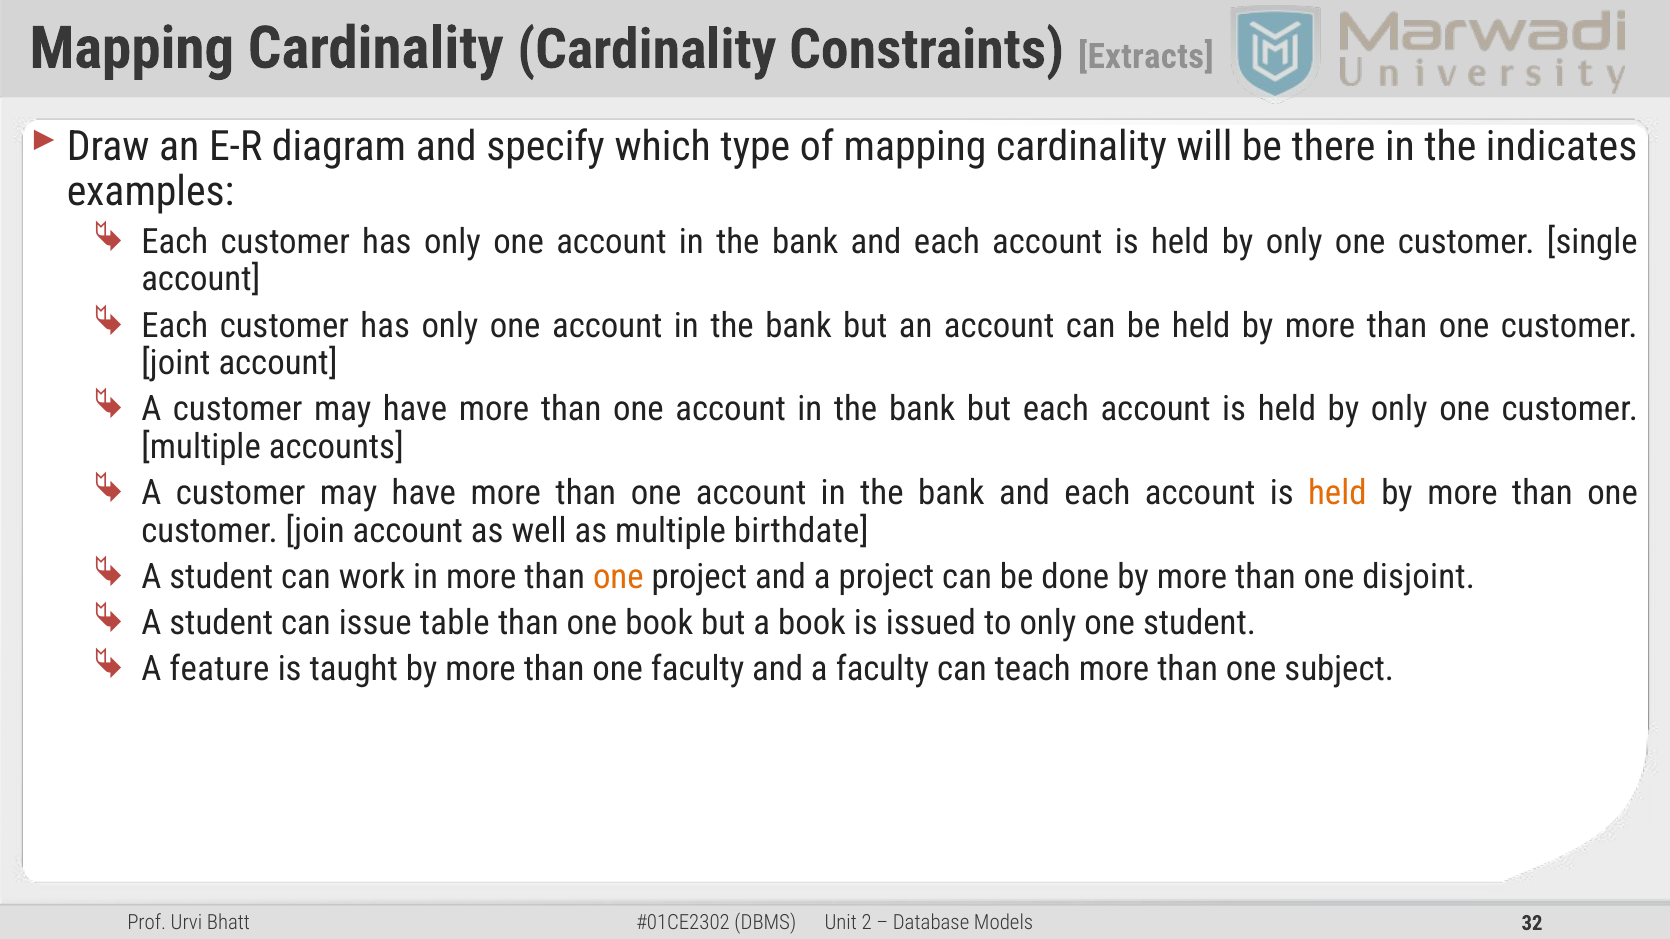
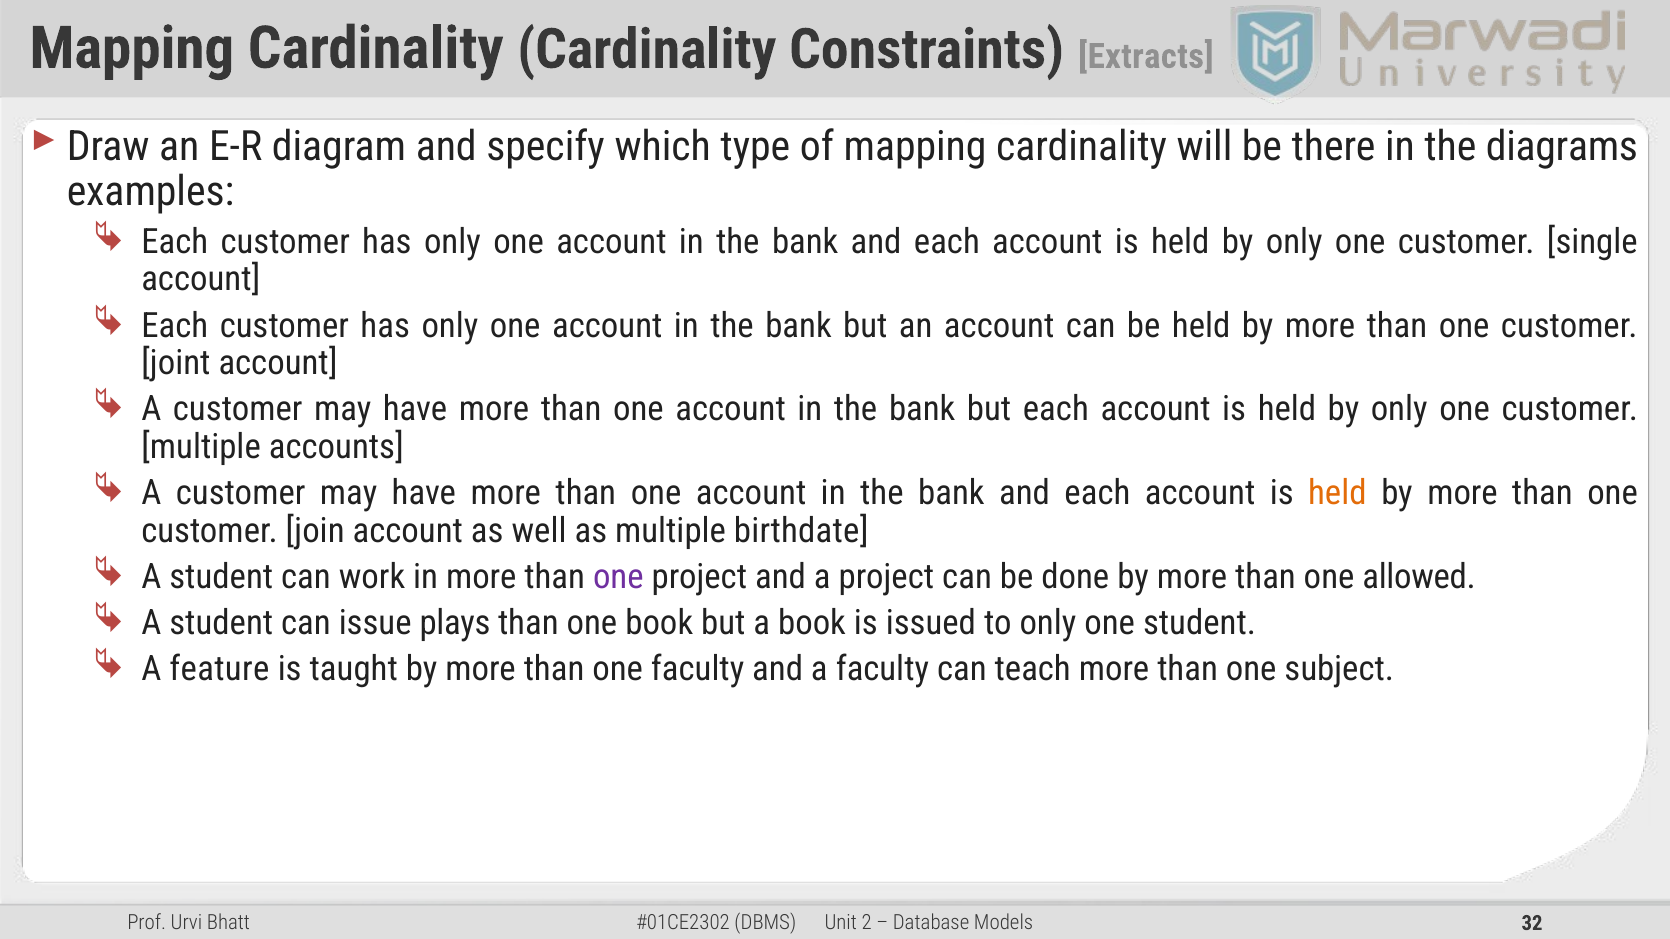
indicates: indicates -> diagrams
one at (618, 577) colour: orange -> purple
disjoint: disjoint -> allowed
table: table -> plays
